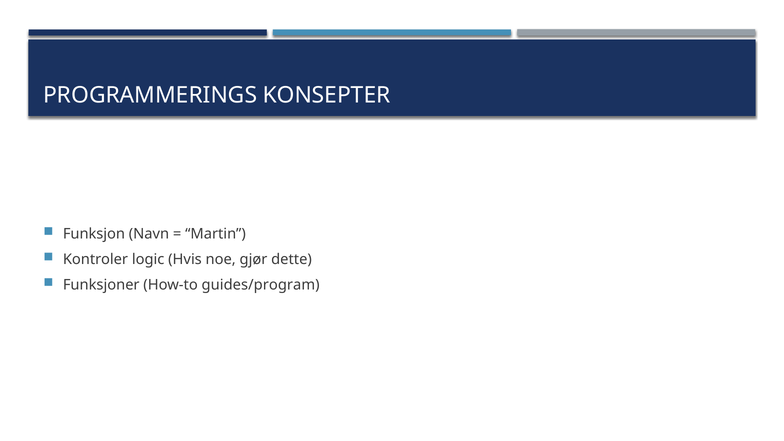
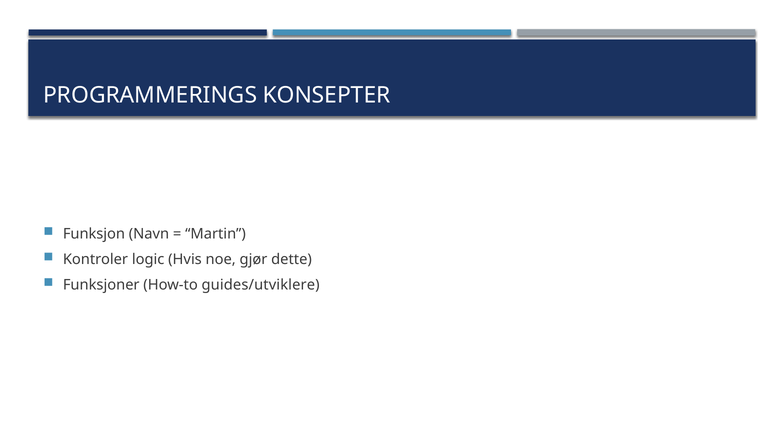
guides/program: guides/program -> guides/utviklere
